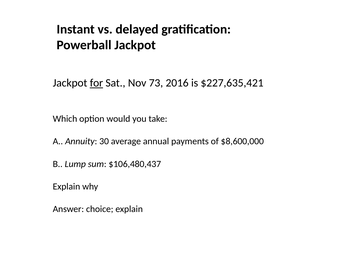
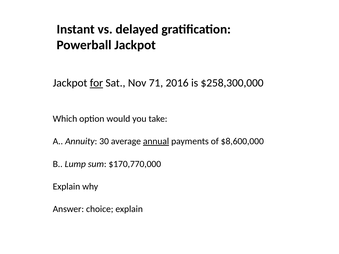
73: 73 -> 71
$227,635,421: $227,635,421 -> $258,300,000
annual underline: none -> present
$106,480,437: $106,480,437 -> $170,770,000
